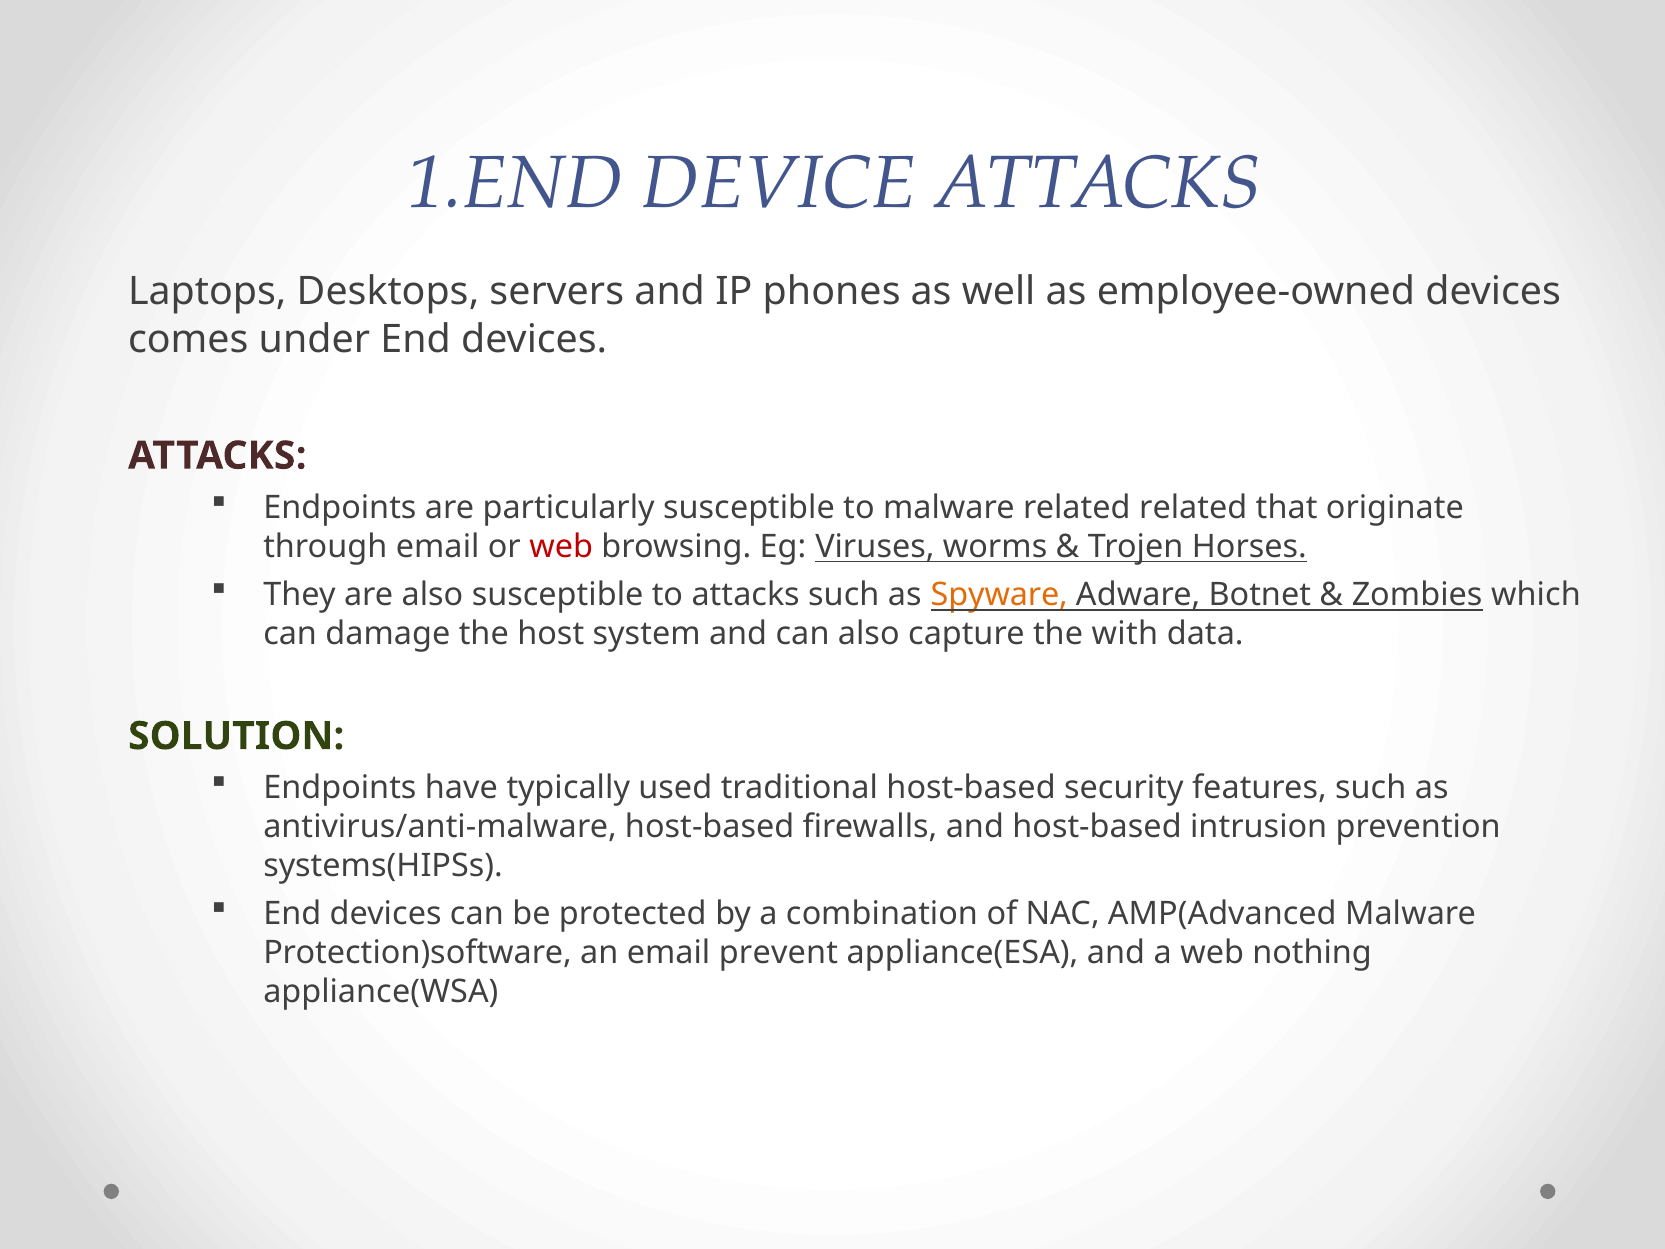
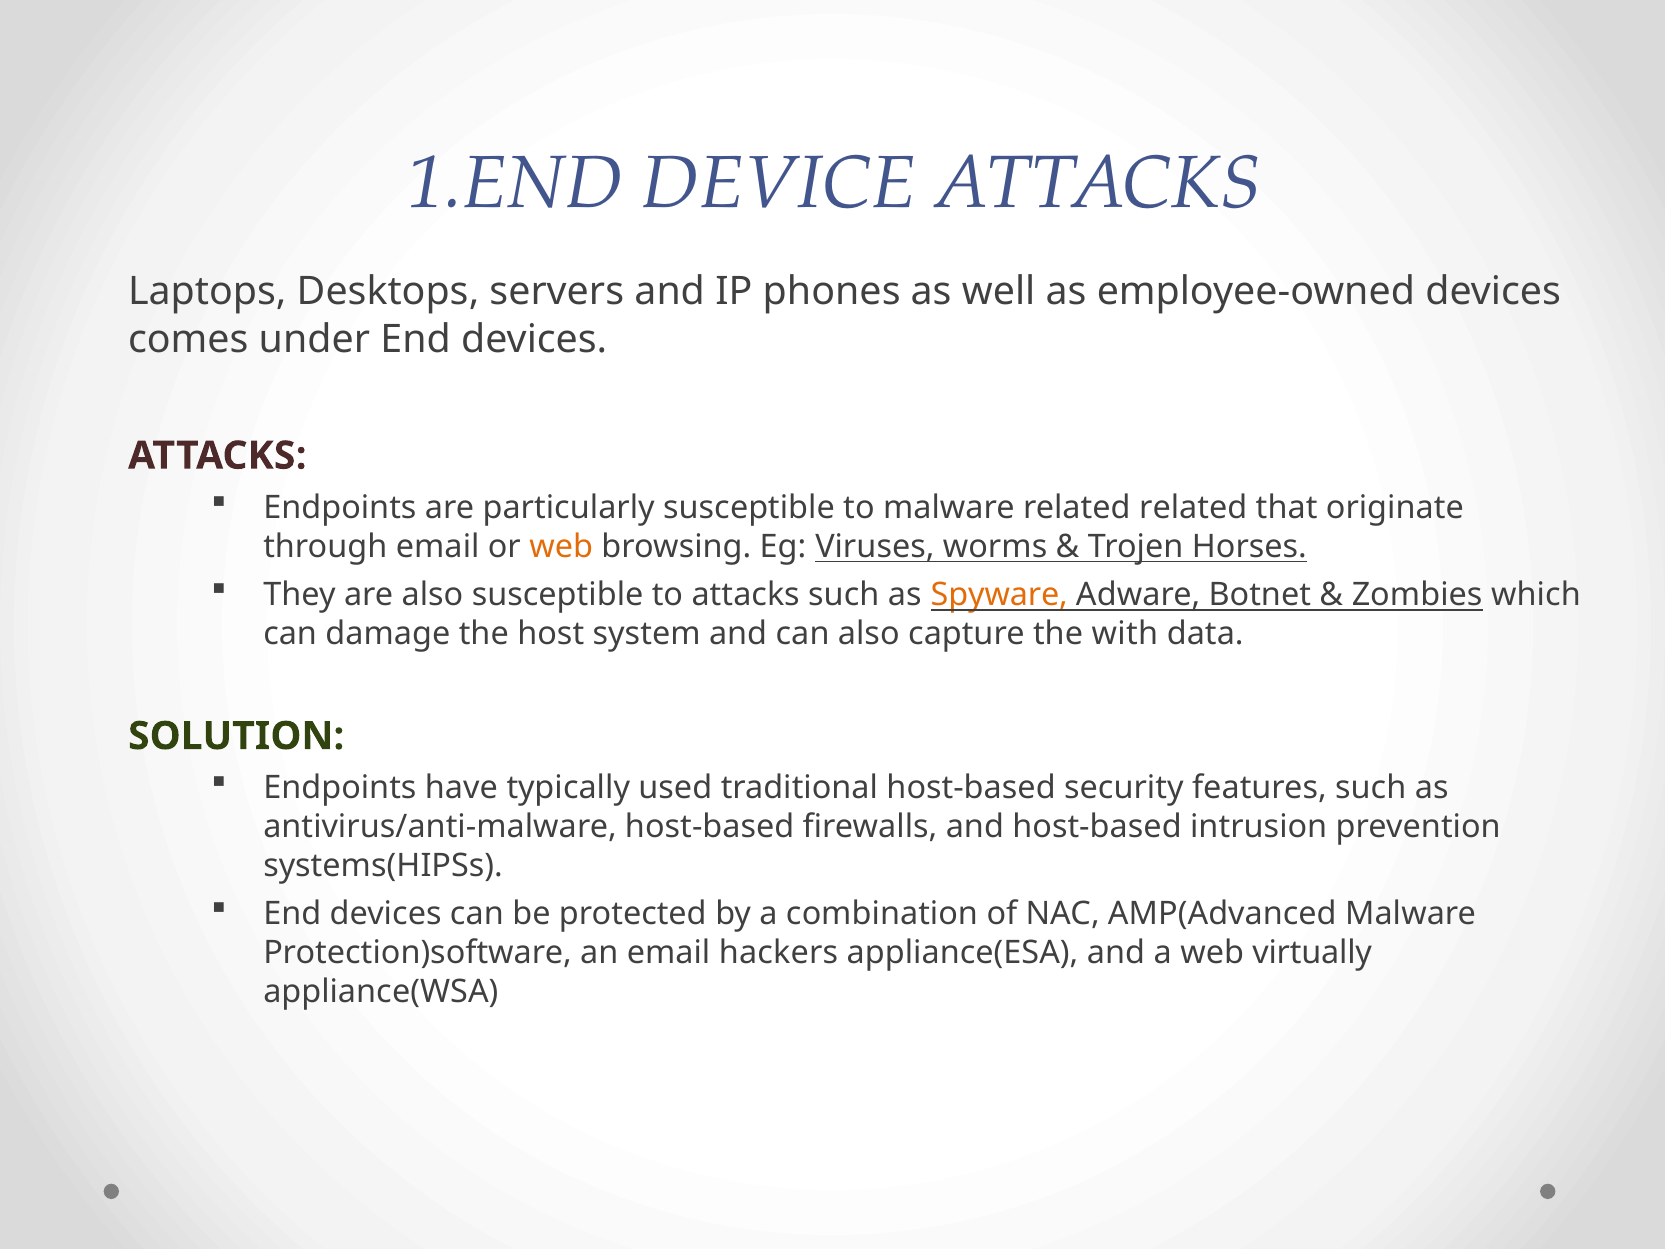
web at (561, 546) colour: red -> orange
prevent: prevent -> hackers
nothing: nothing -> virtually
